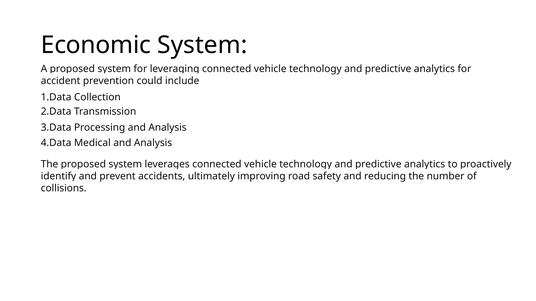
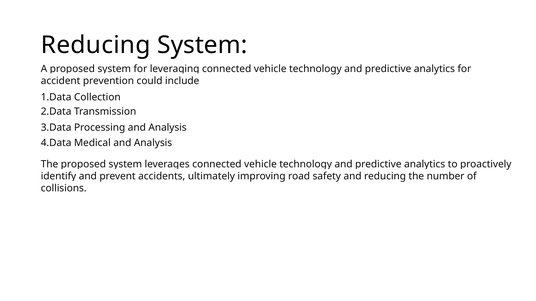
Economic at (96, 45): Economic -> Reducing
